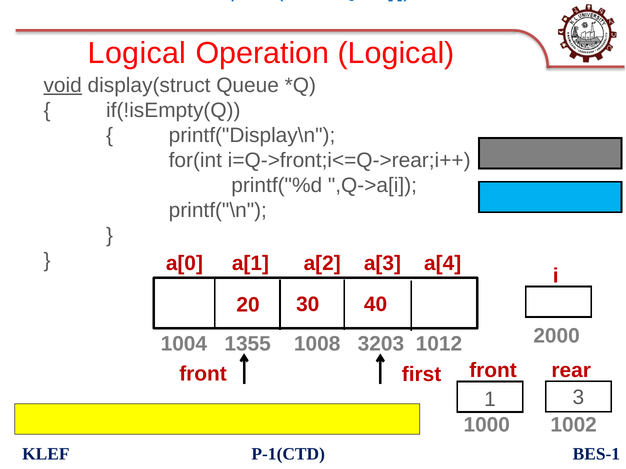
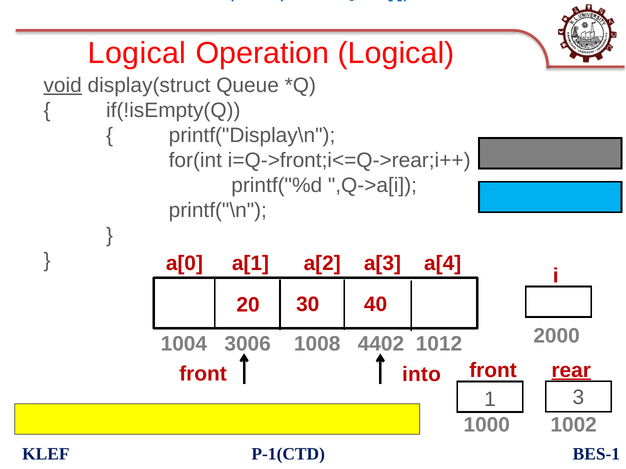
1355: 1355 -> 3006
3203: 3203 -> 4402
rear underline: none -> present
first: first -> into
